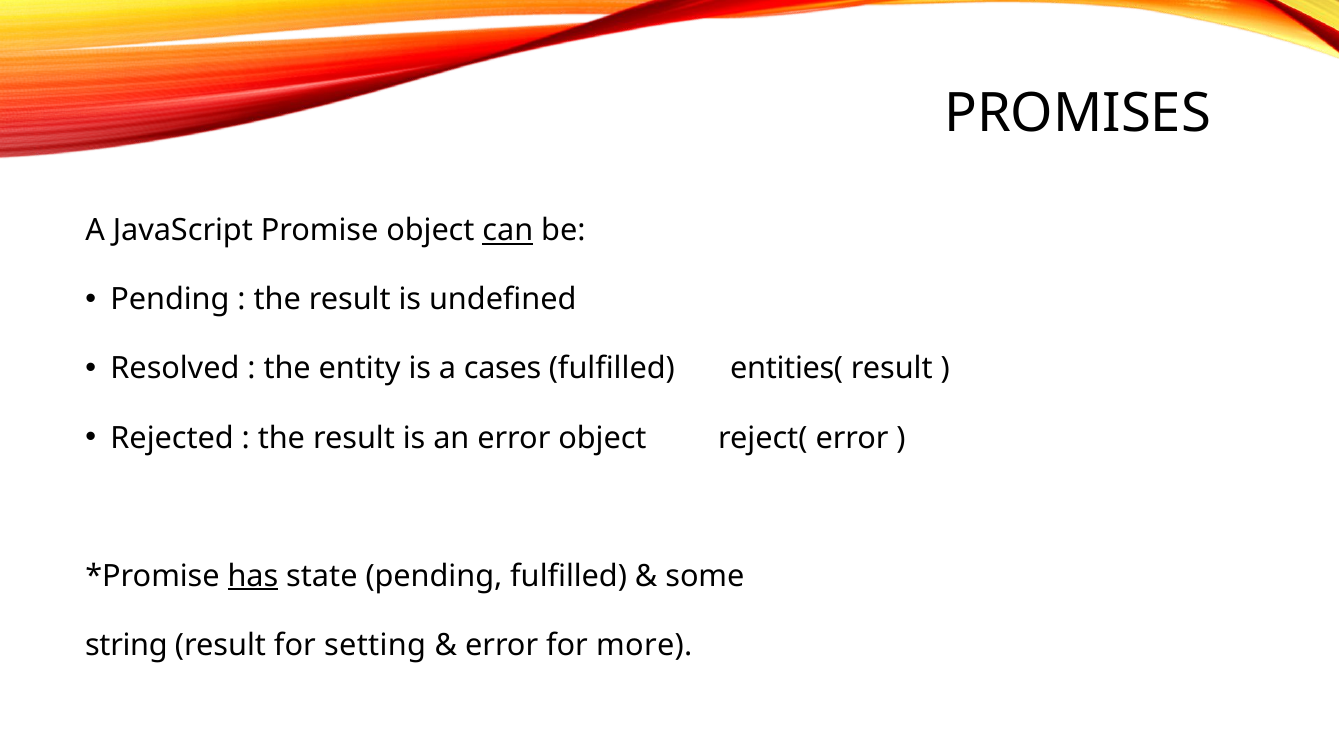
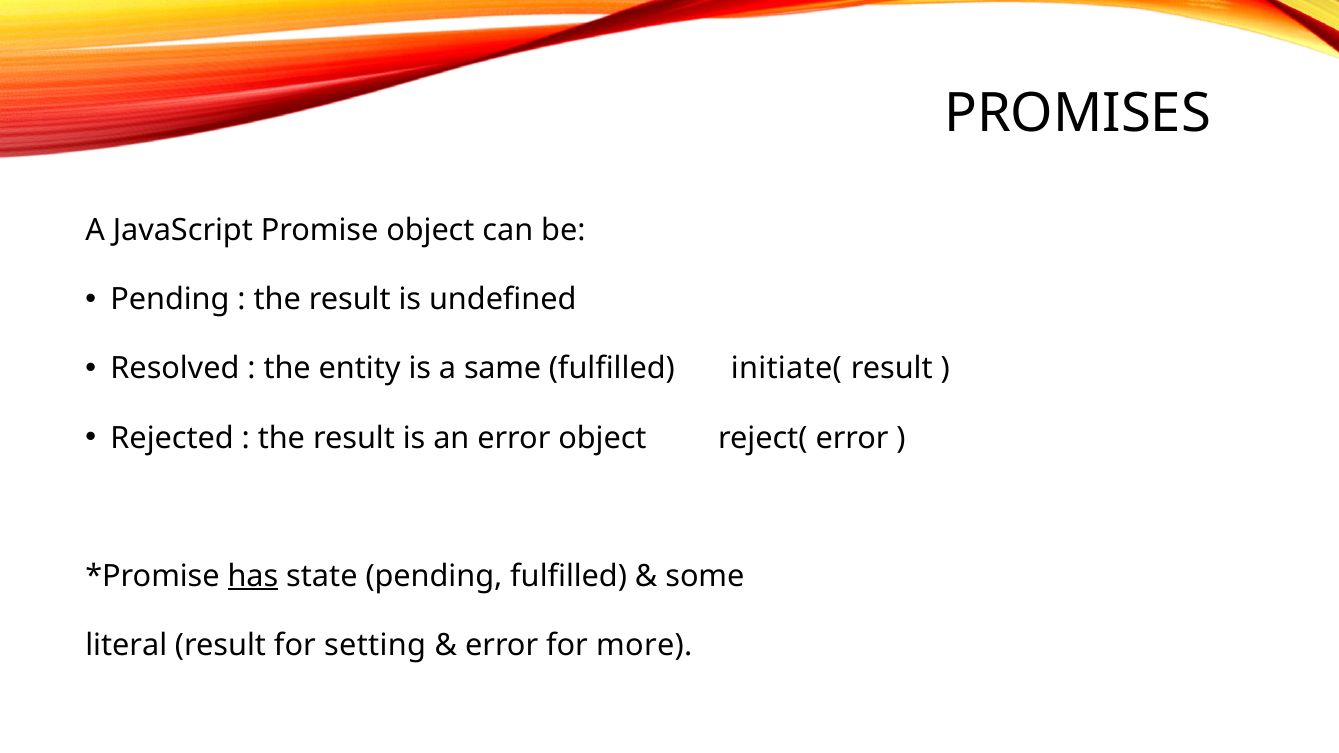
can underline: present -> none
cases: cases -> same
entities(: entities( -> initiate(
string: string -> literal
